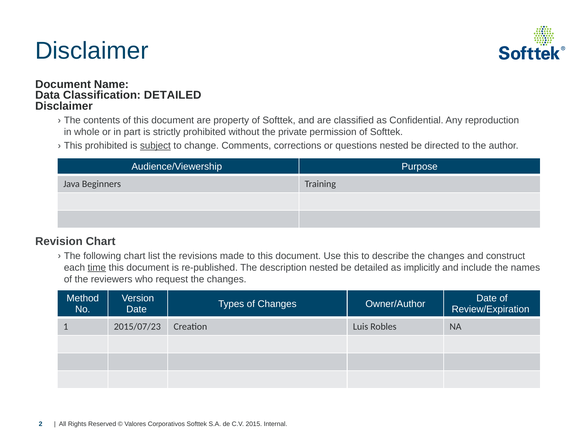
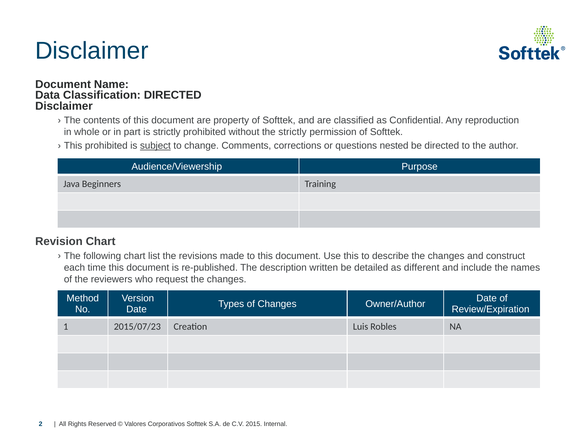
Classification DETAILED: DETAILED -> DIRECTED
the private: private -> strictly
time underline: present -> none
description nested: nested -> written
implicitly: implicitly -> different
